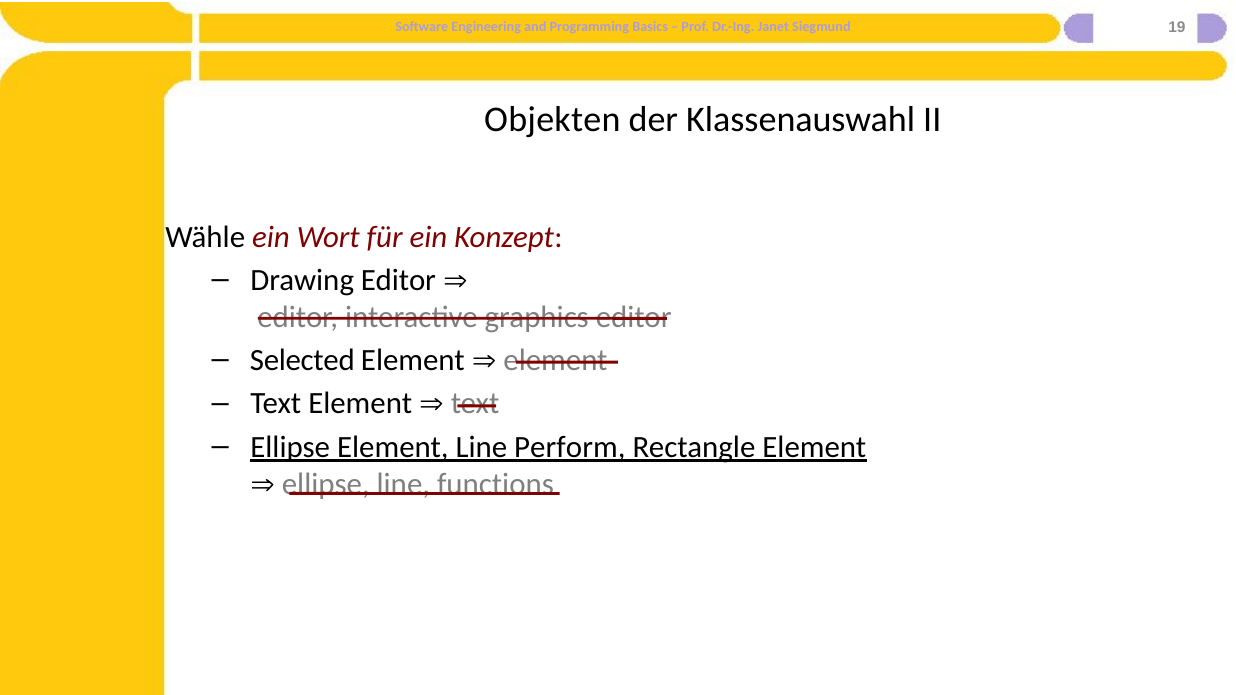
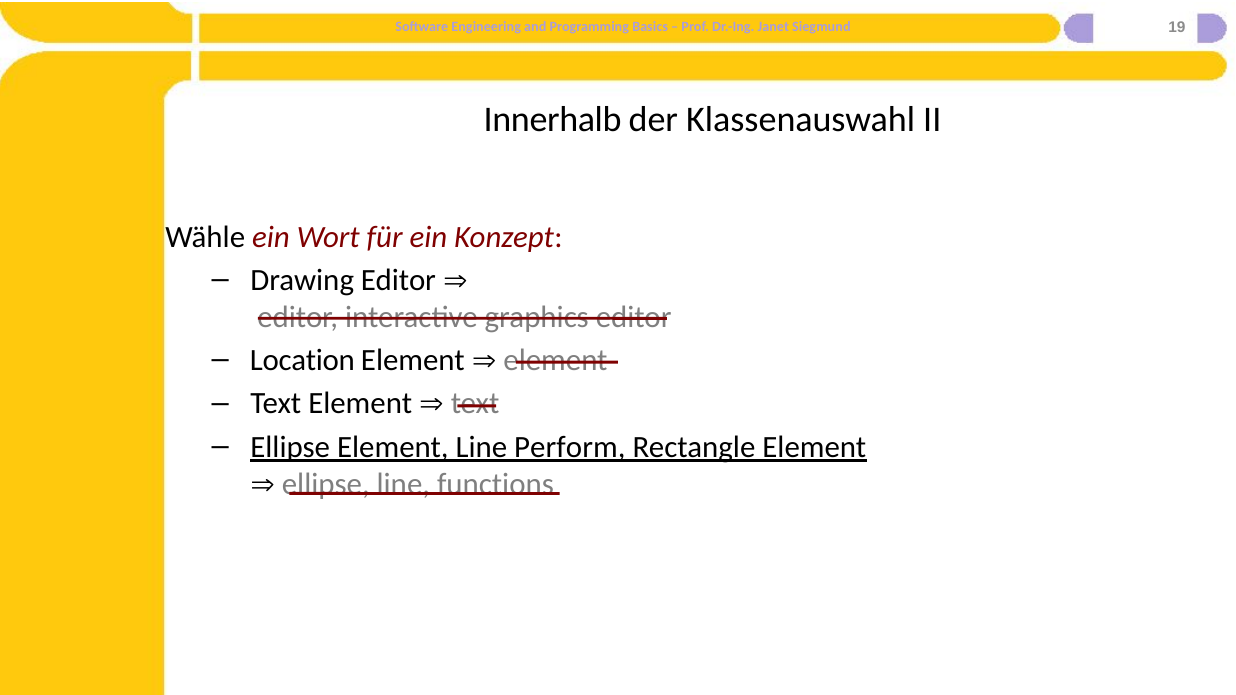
Objekten: Objekten -> Innerhalb
Selected: Selected -> Location
